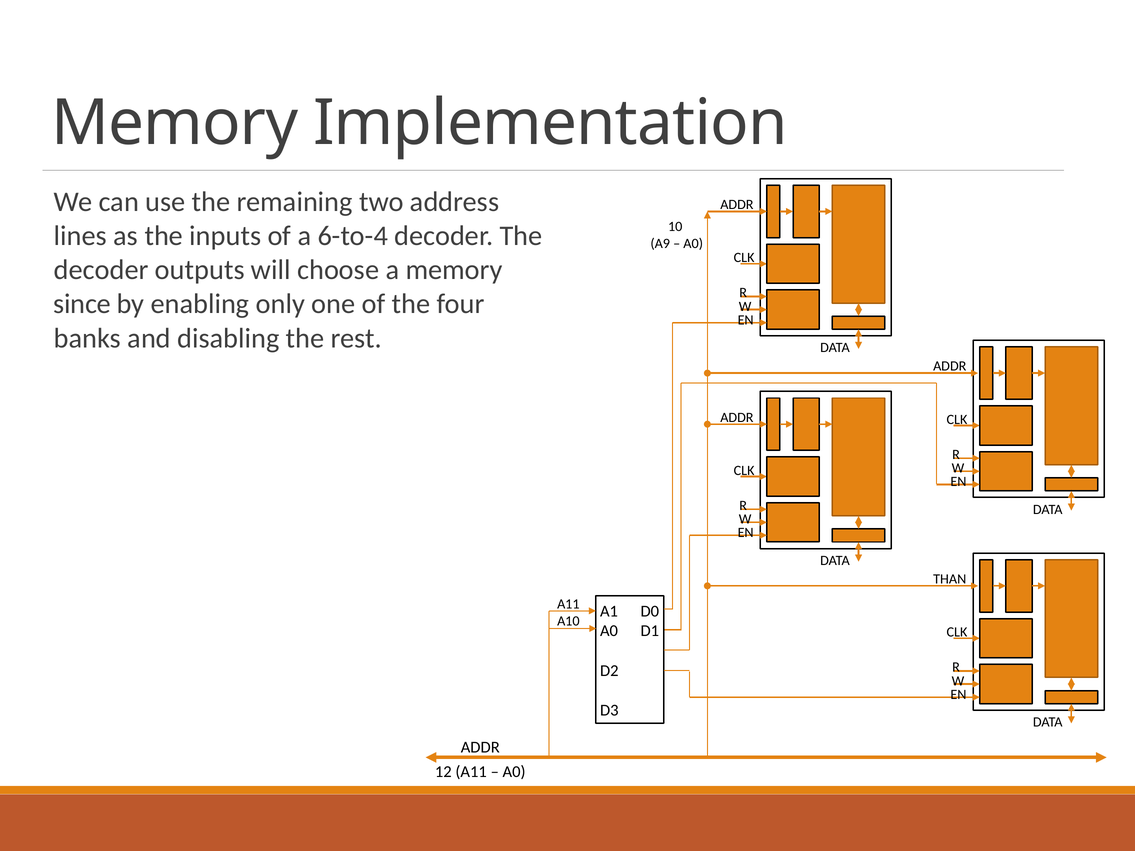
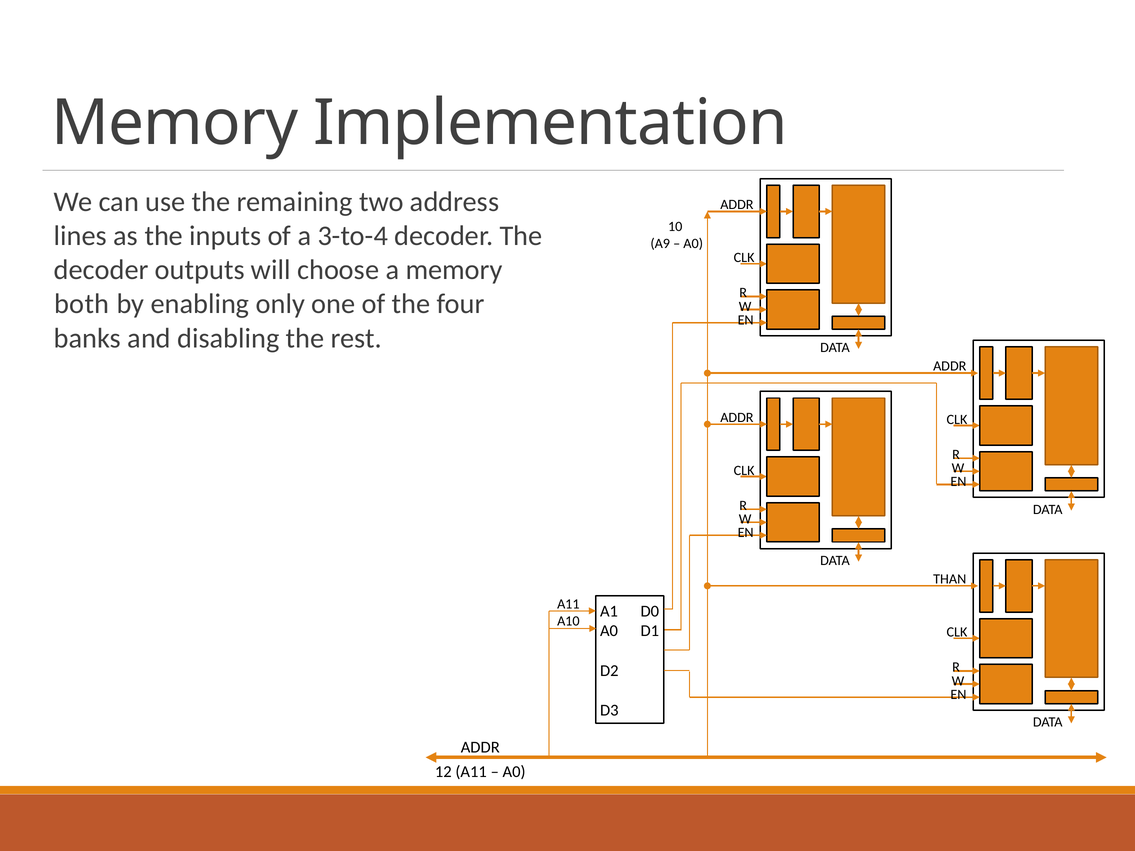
6-to-4: 6-to-4 -> 3-to-4
since: since -> both
